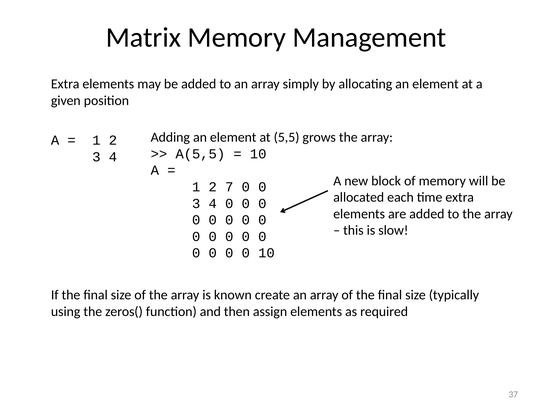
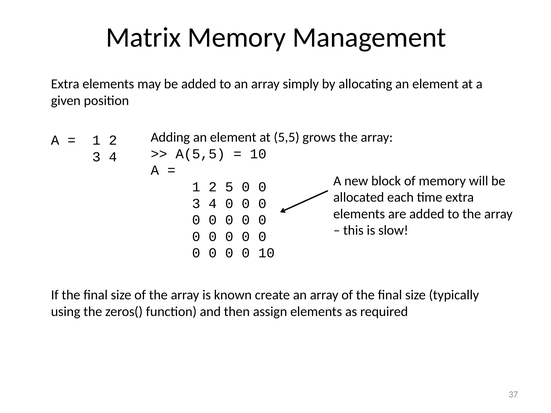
7: 7 -> 5
